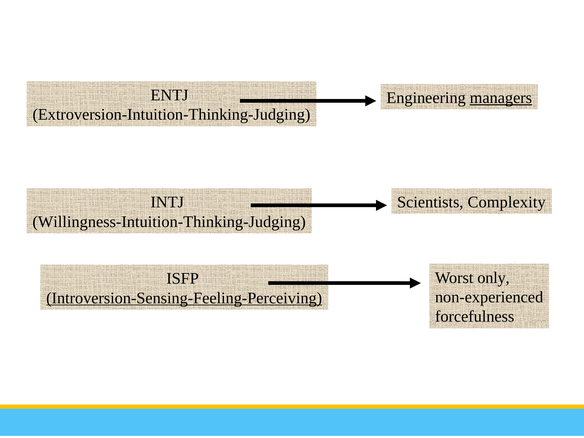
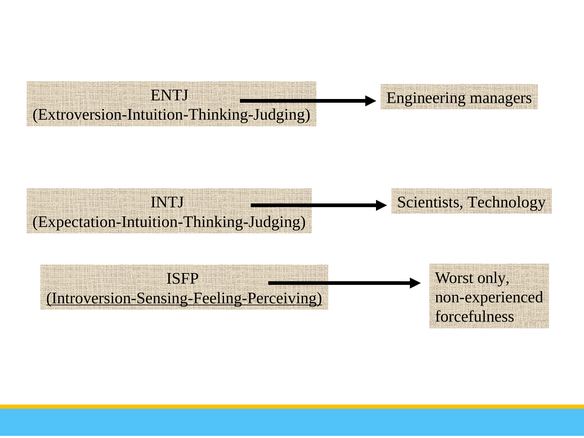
managers underline: present -> none
Complexity: Complexity -> Technology
Willingness-Intuition-Thinking-Judging: Willingness-Intuition-Thinking-Judging -> Expectation-Intuition-Thinking-Judging
